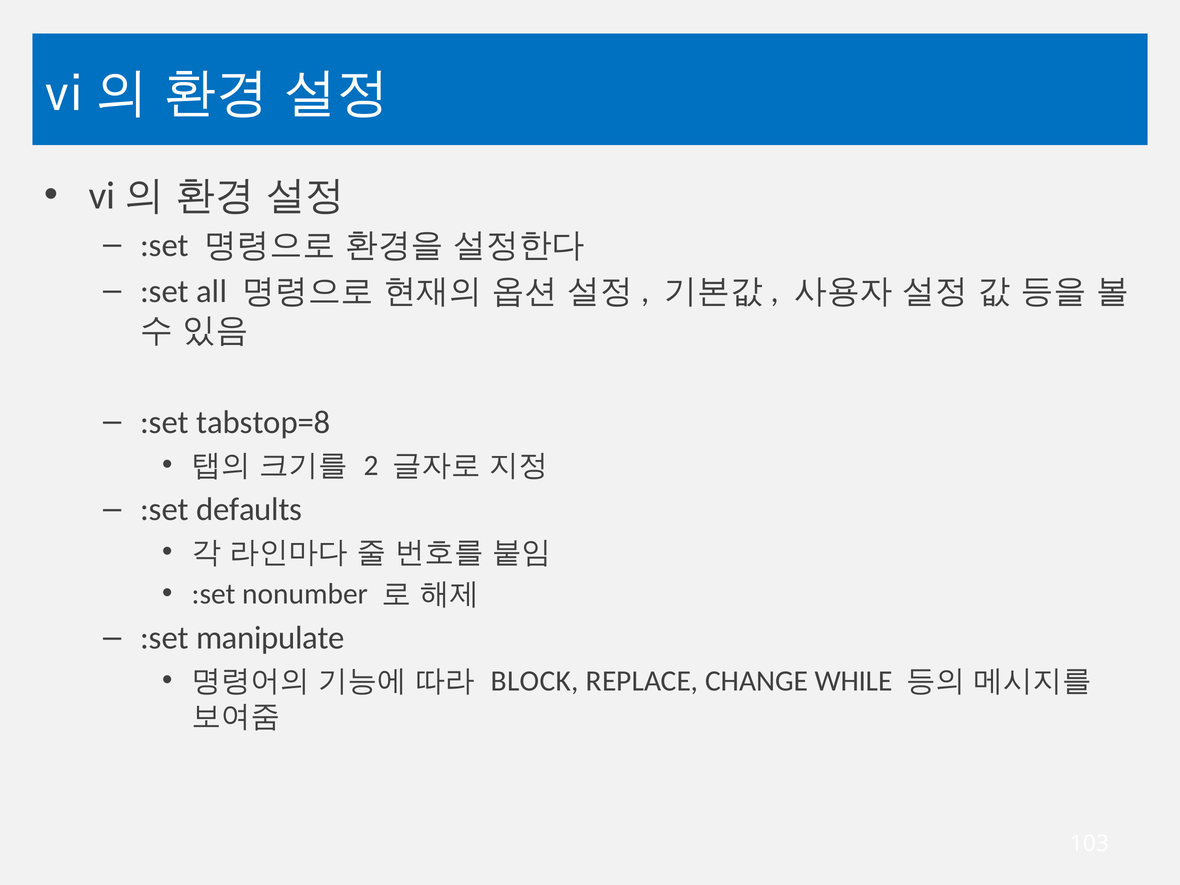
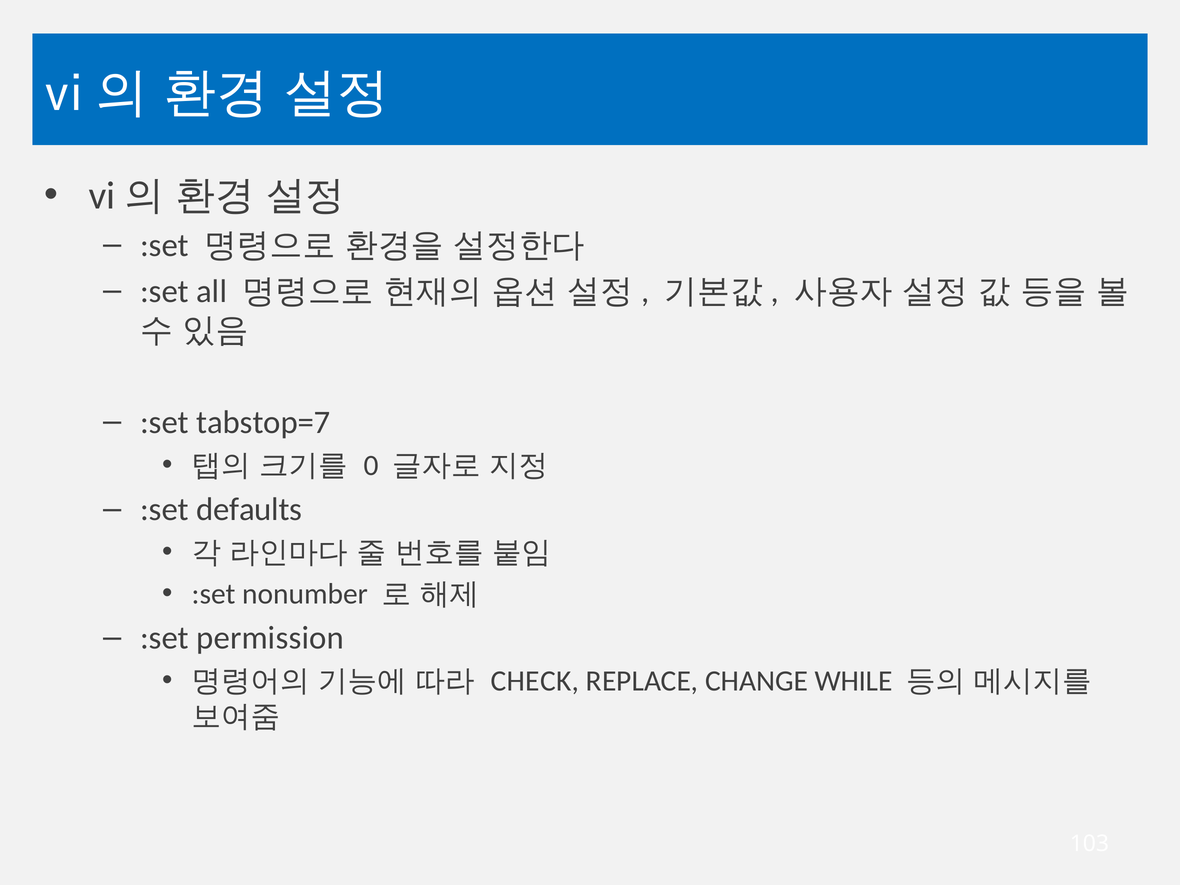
tabstop=8: tabstop=8 -> tabstop=7
2: 2 -> 0
manipulate: manipulate -> permission
BLOCK: BLOCK -> CHECK
